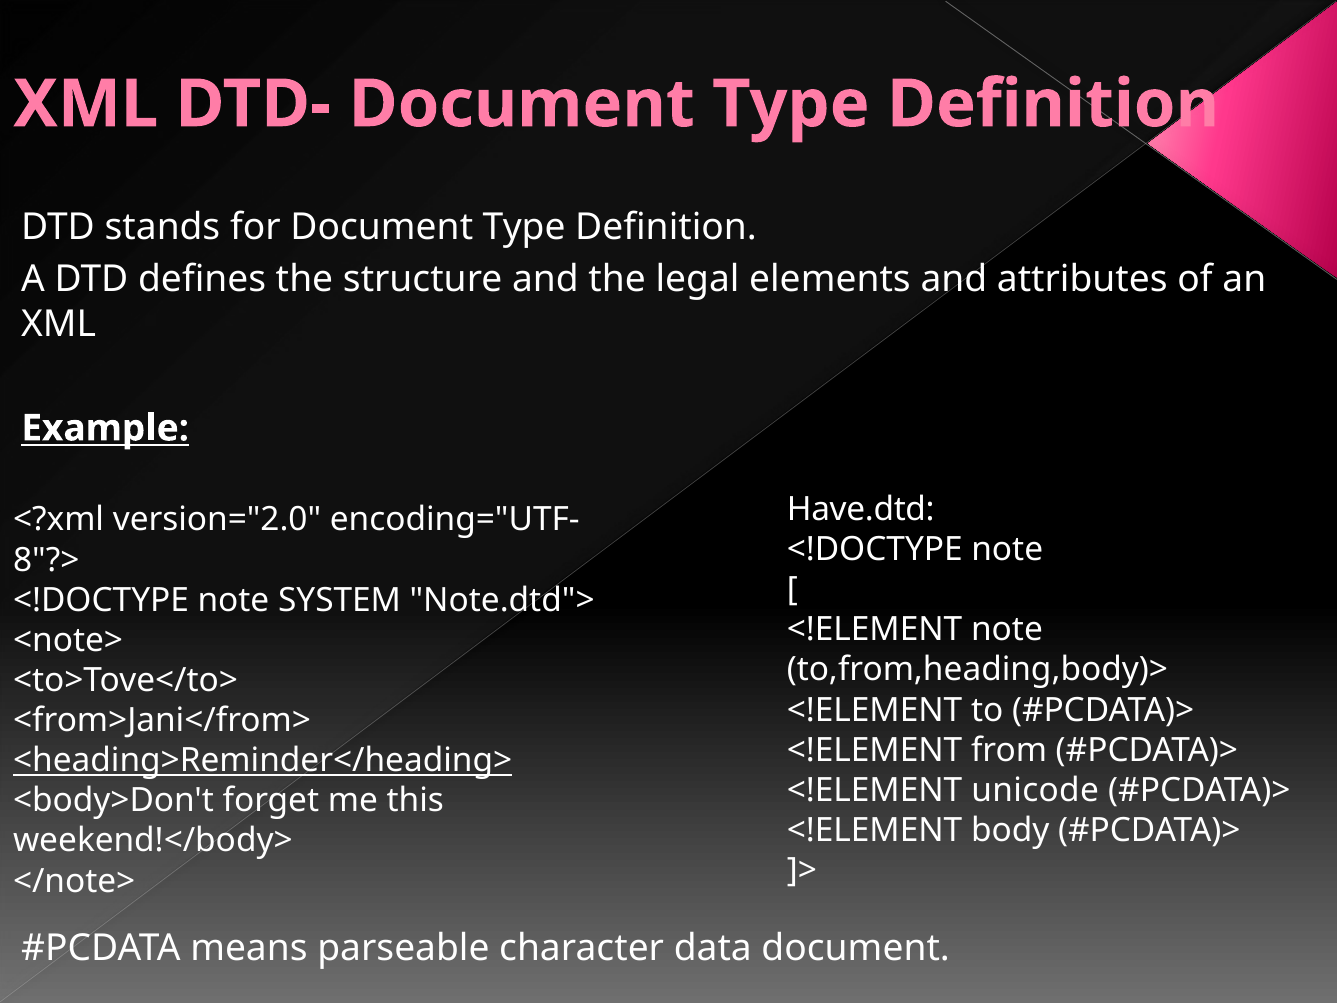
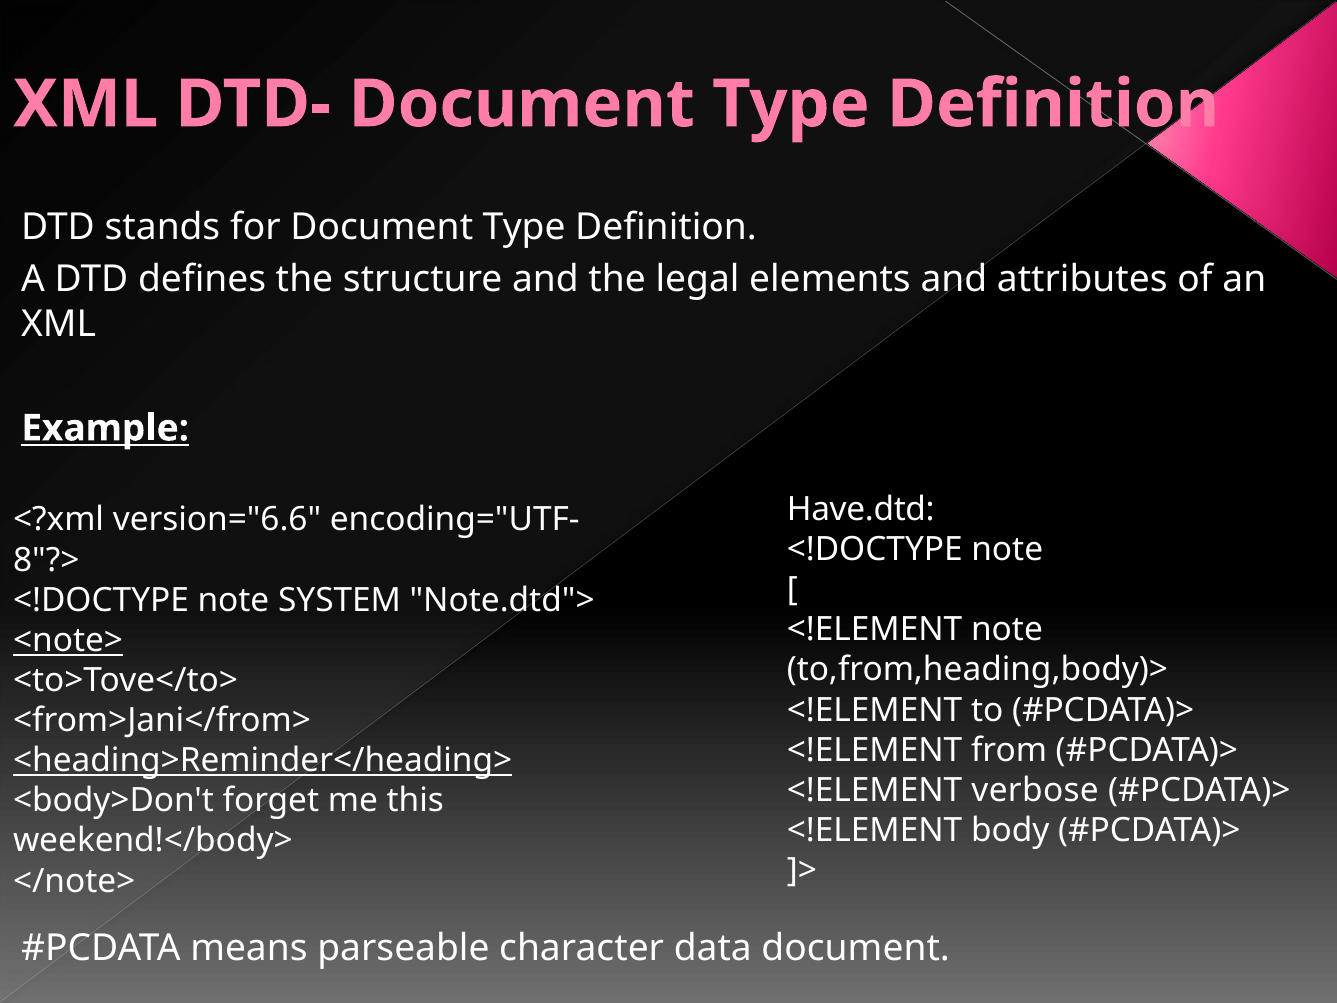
version="2.0: version="2.0 -> version="6.6
<note> underline: none -> present
unicode: unicode -> verbose
